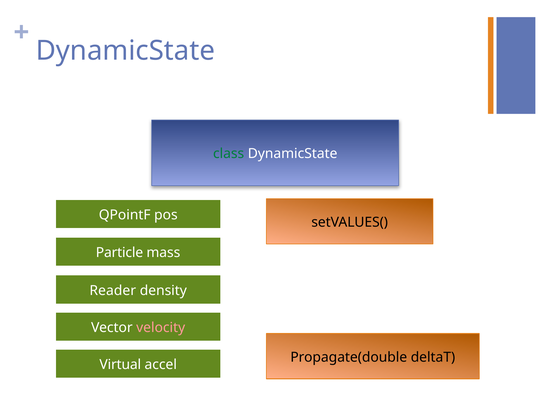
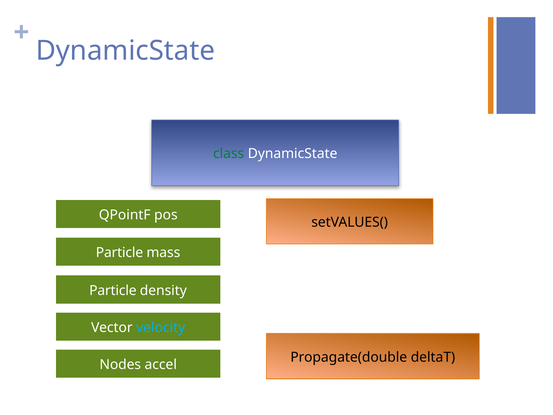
Reader at (113, 290): Reader -> Particle
velocity colour: pink -> light blue
Virtual: Virtual -> Nodes
